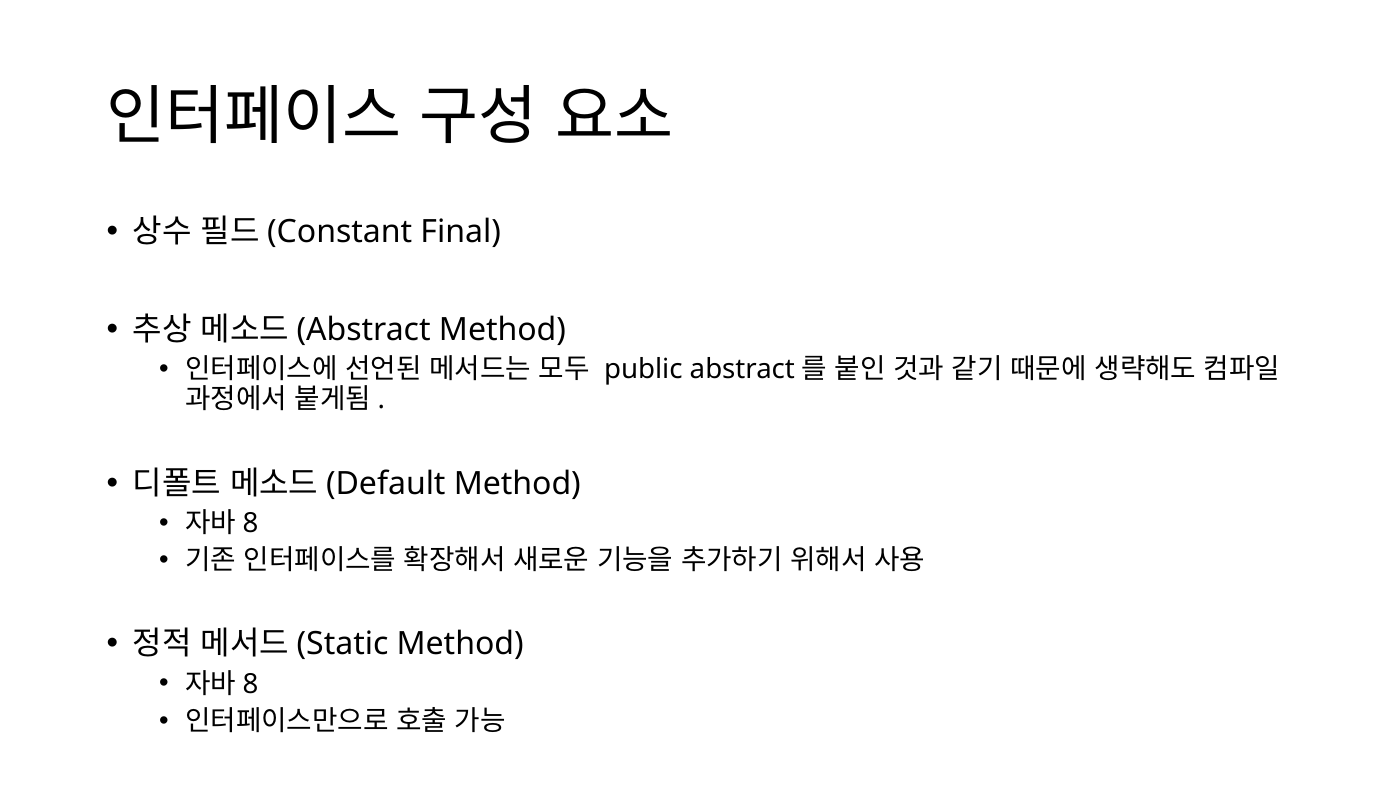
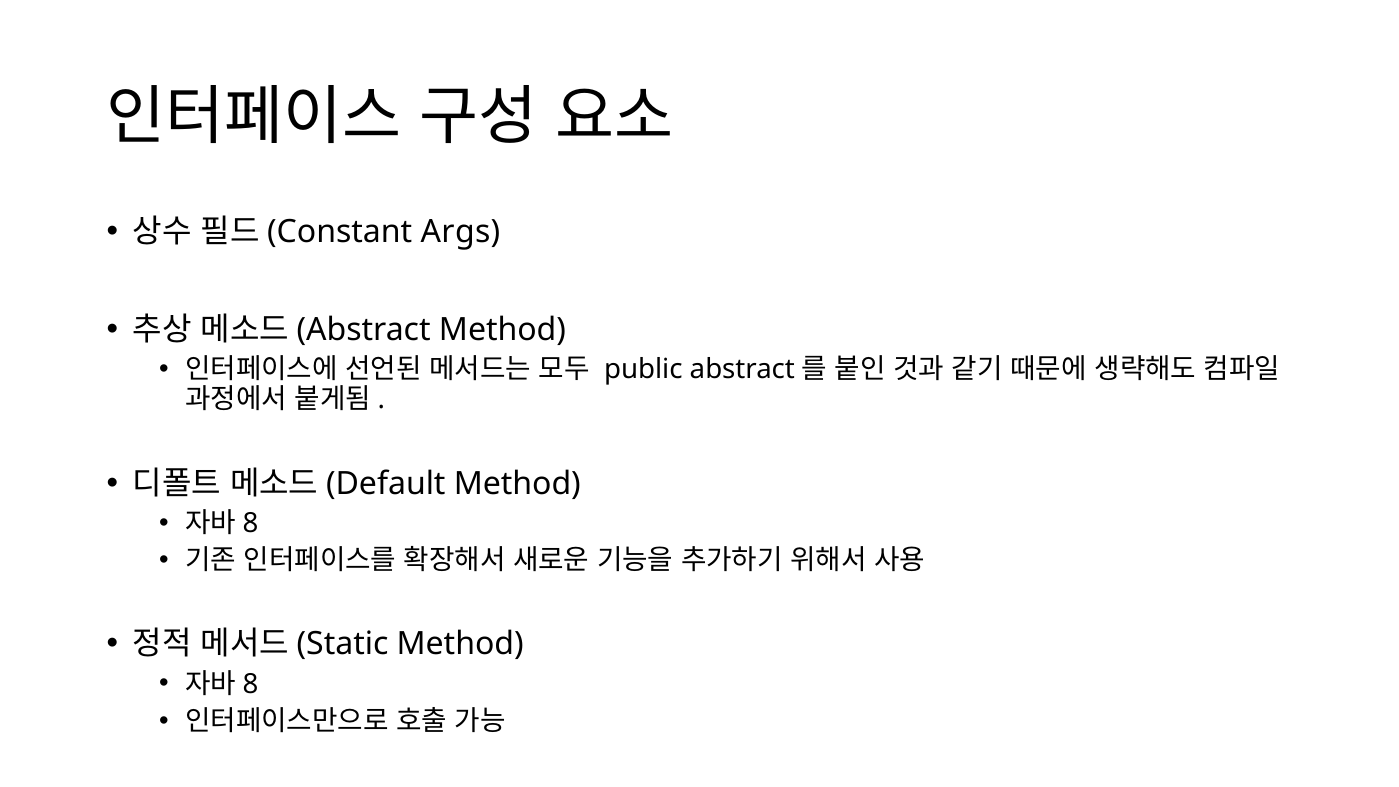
Final: Final -> Args
